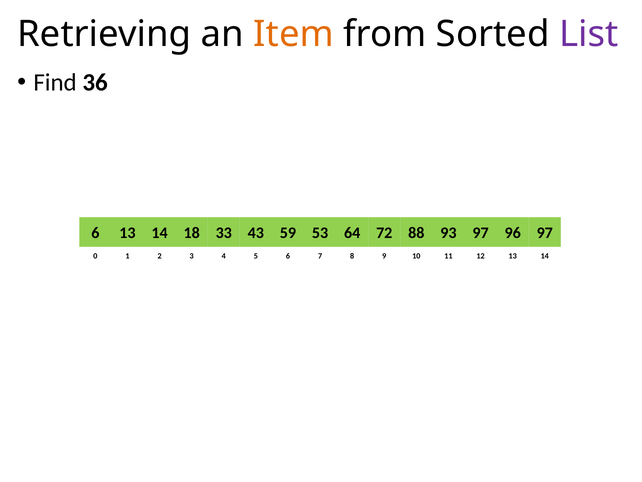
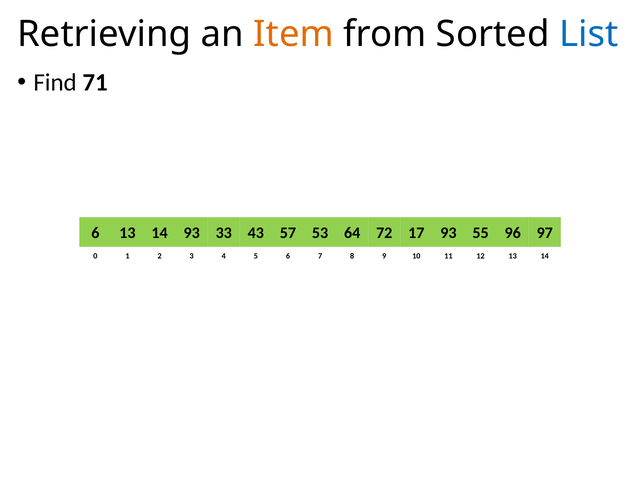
List colour: purple -> blue
36: 36 -> 71
13 18: 18 -> 93
59: 59 -> 57
88: 88 -> 17
93 97: 97 -> 55
